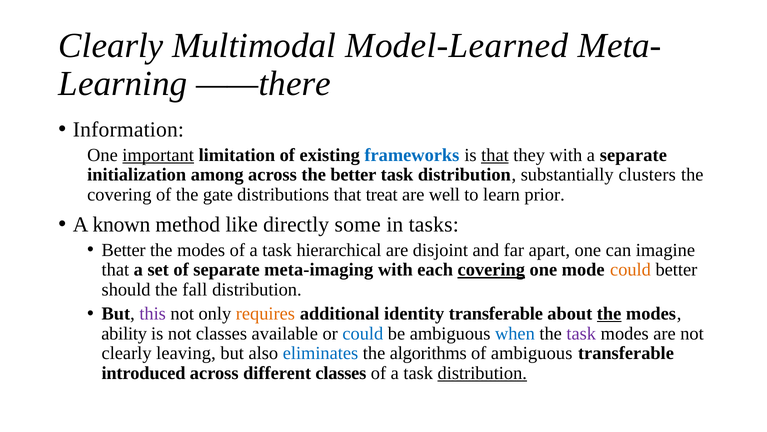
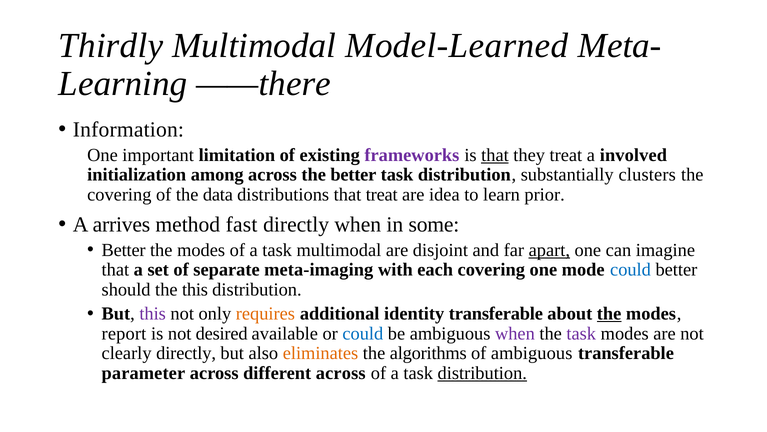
Clearly at (111, 45): Clearly -> Thirdly
important underline: present -> none
frameworks colour: blue -> purple
they with: with -> treat
a separate: separate -> involved
gate: gate -> data
well: well -> idea
known: known -> arrives
like: like -> fast
directly some: some -> when
tasks: tasks -> some
task hierarchical: hierarchical -> multimodal
apart underline: none -> present
covering at (491, 270) underline: present -> none
could at (631, 270) colour: orange -> blue
the fall: fall -> this
ability: ability -> report
not classes: classes -> desired
when at (515, 333) colour: blue -> purple
clearly leaving: leaving -> directly
eliminates colour: blue -> orange
introduced: introduced -> parameter
different classes: classes -> across
